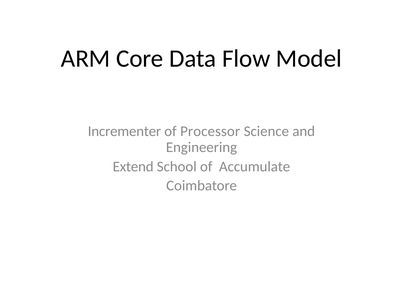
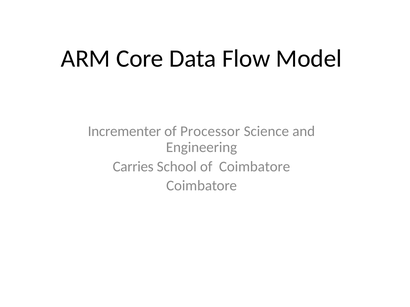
Extend: Extend -> Carries
of Accumulate: Accumulate -> Coimbatore
